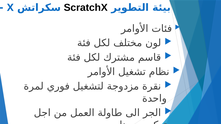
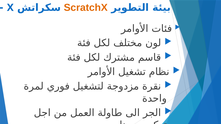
ScratchX colour: black -> orange
